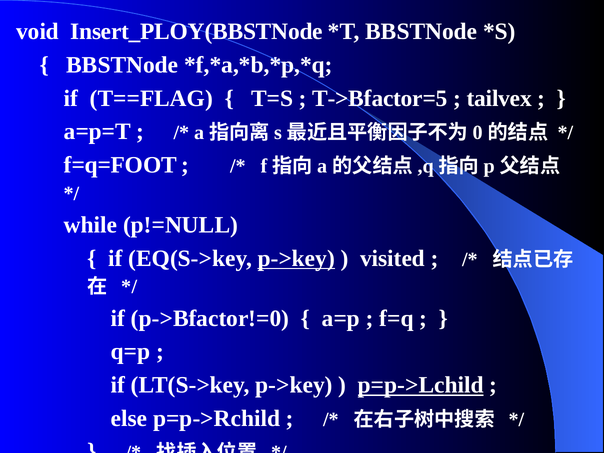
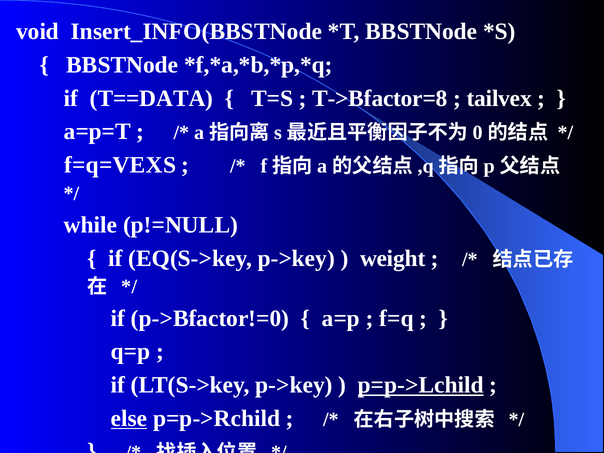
Insert_PLOY(BBSTNode: Insert_PLOY(BBSTNode -> Insert_INFO(BBSTNode
T==FLAG: T==FLAG -> T==DATA
T->Bfactor=5: T->Bfactor=5 -> T->Bfactor=8
f=q=FOOT: f=q=FOOT -> f=q=VEXS
p->key at (296, 258) underline: present -> none
visited: visited -> weight
else underline: none -> present
